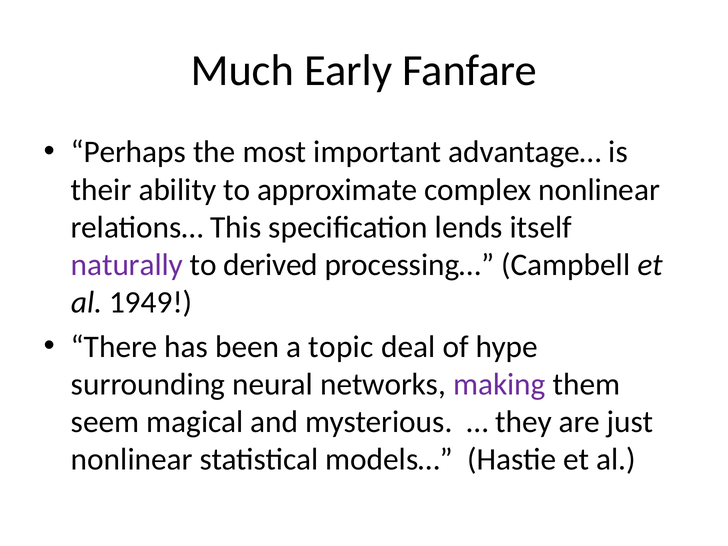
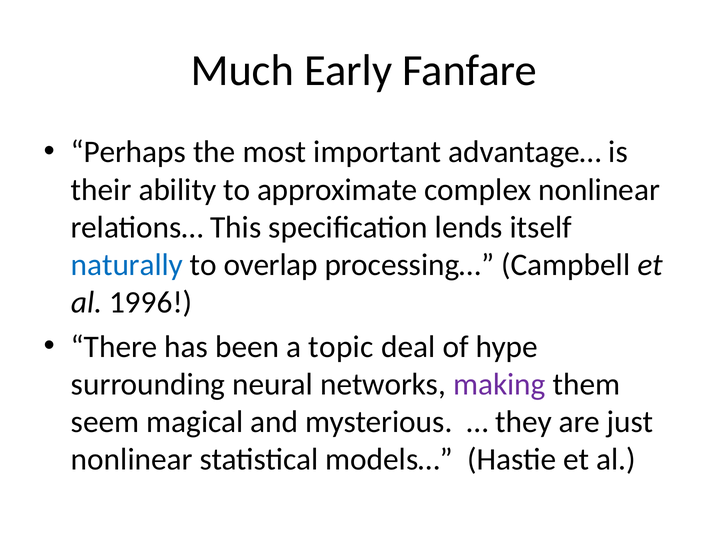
naturally colour: purple -> blue
derived: derived -> overlap
1949: 1949 -> 1996
